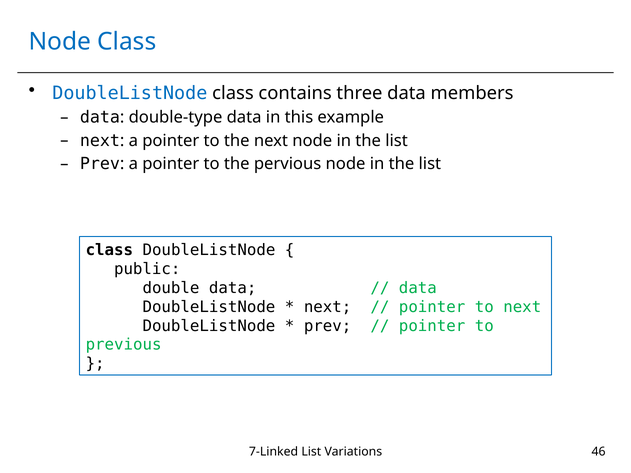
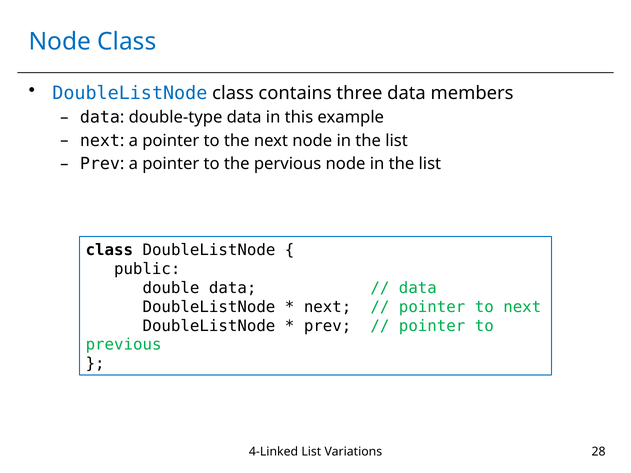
7-Linked: 7-Linked -> 4-Linked
46: 46 -> 28
